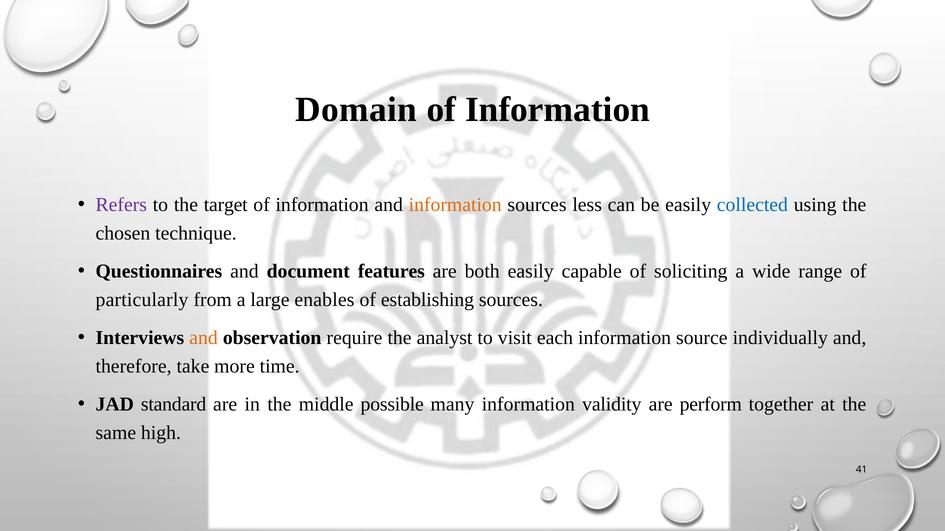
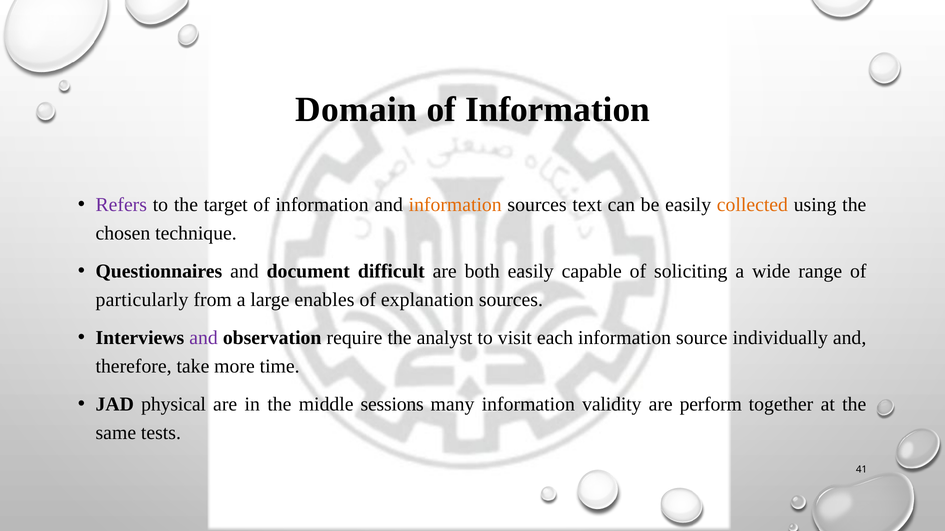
less: less -> text
collected colour: blue -> orange
features: features -> difficult
establishing: establishing -> explanation
and at (204, 338) colour: orange -> purple
standard: standard -> physical
possible: possible -> sessions
high: high -> tests
